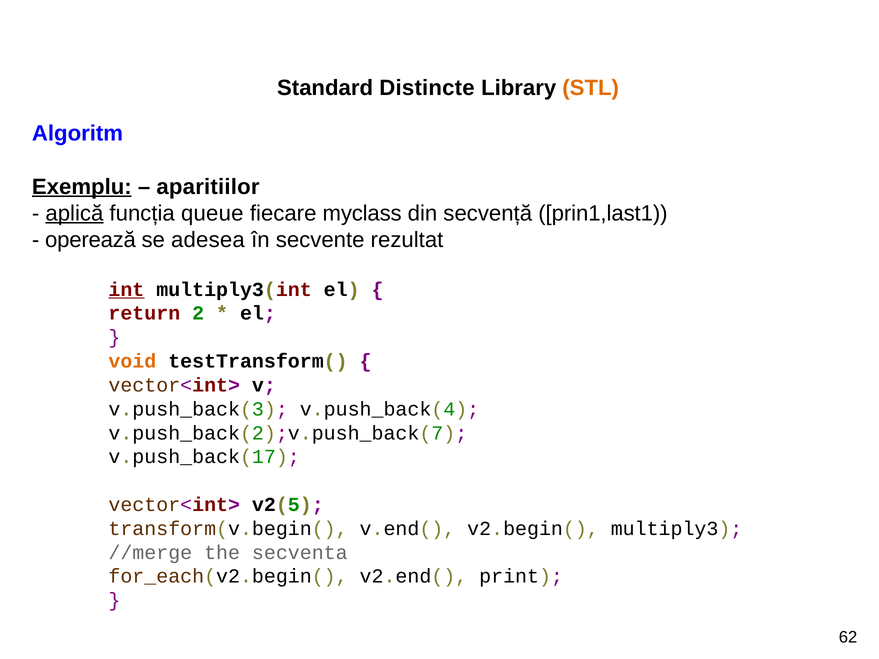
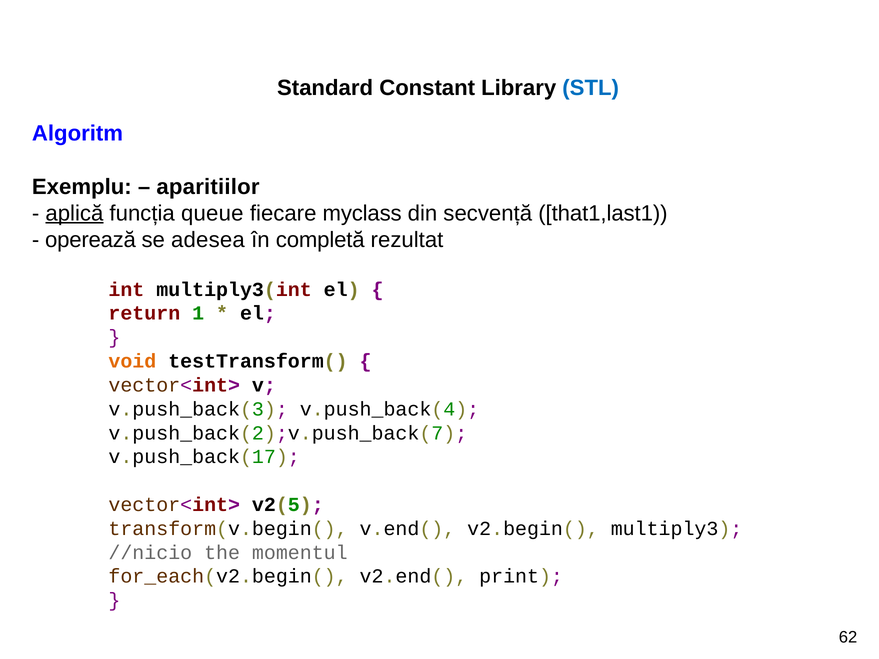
Distincte: Distincte -> Constant
STL colour: orange -> blue
Exemplu underline: present -> none
prin1,last1: prin1,last1 -> that1,last1
secvente: secvente -> completă
int underline: present -> none
2: 2 -> 1
//merge: //merge -> //nicio
secventa: secventa -> momentul
